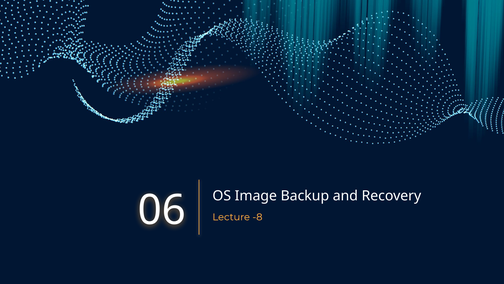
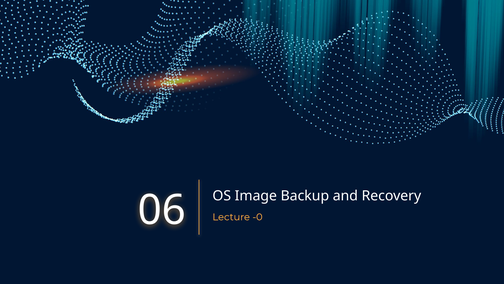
-8: -8 -> -0
